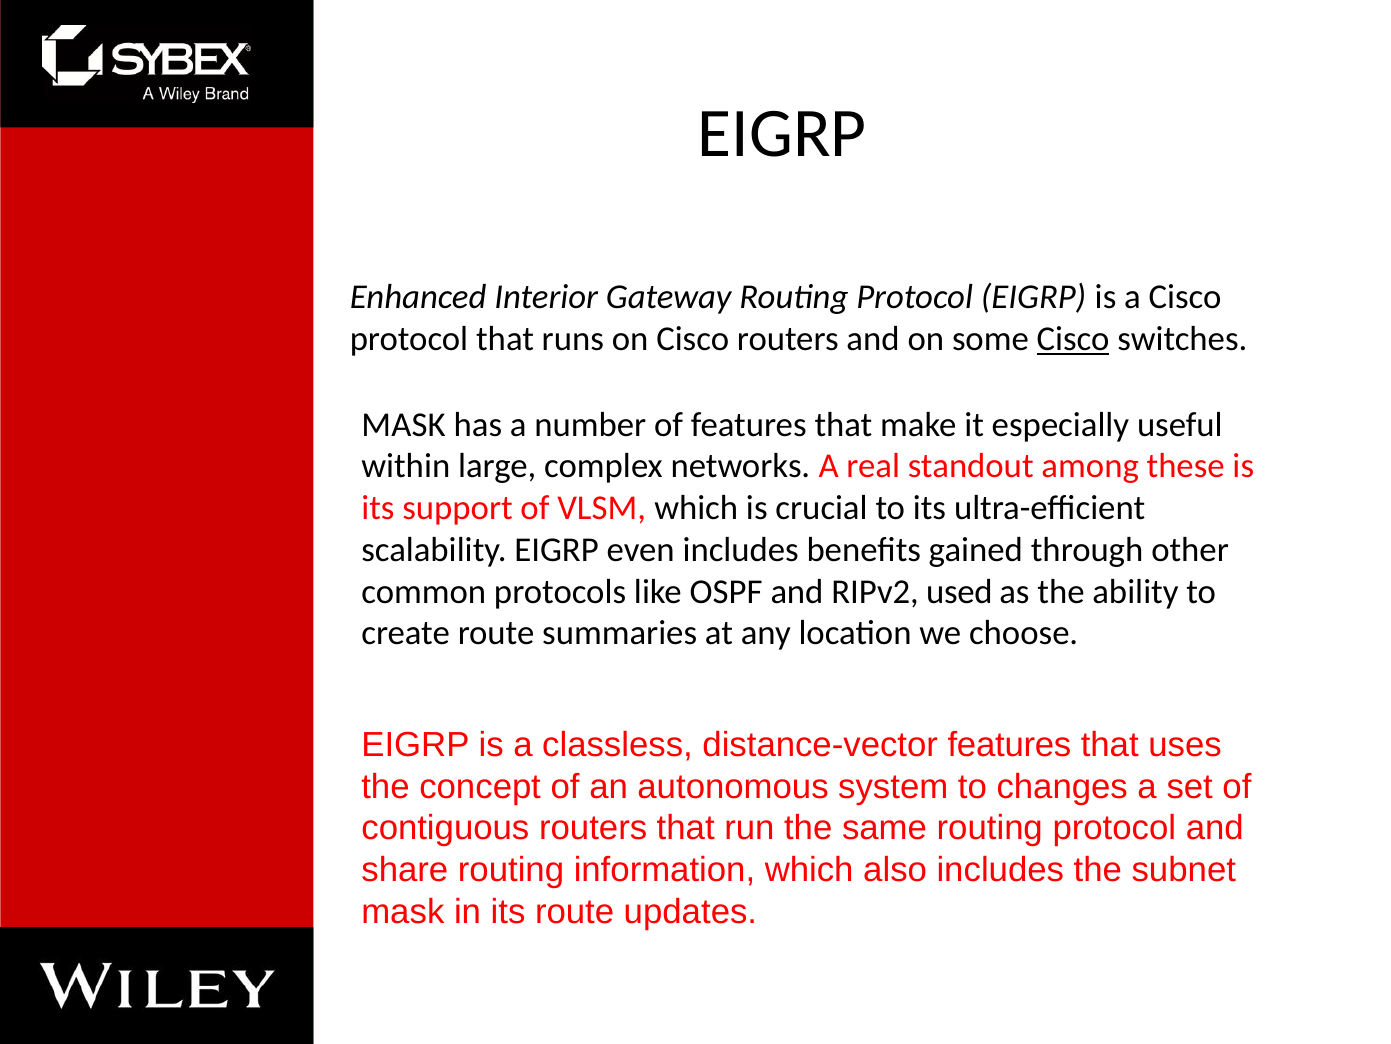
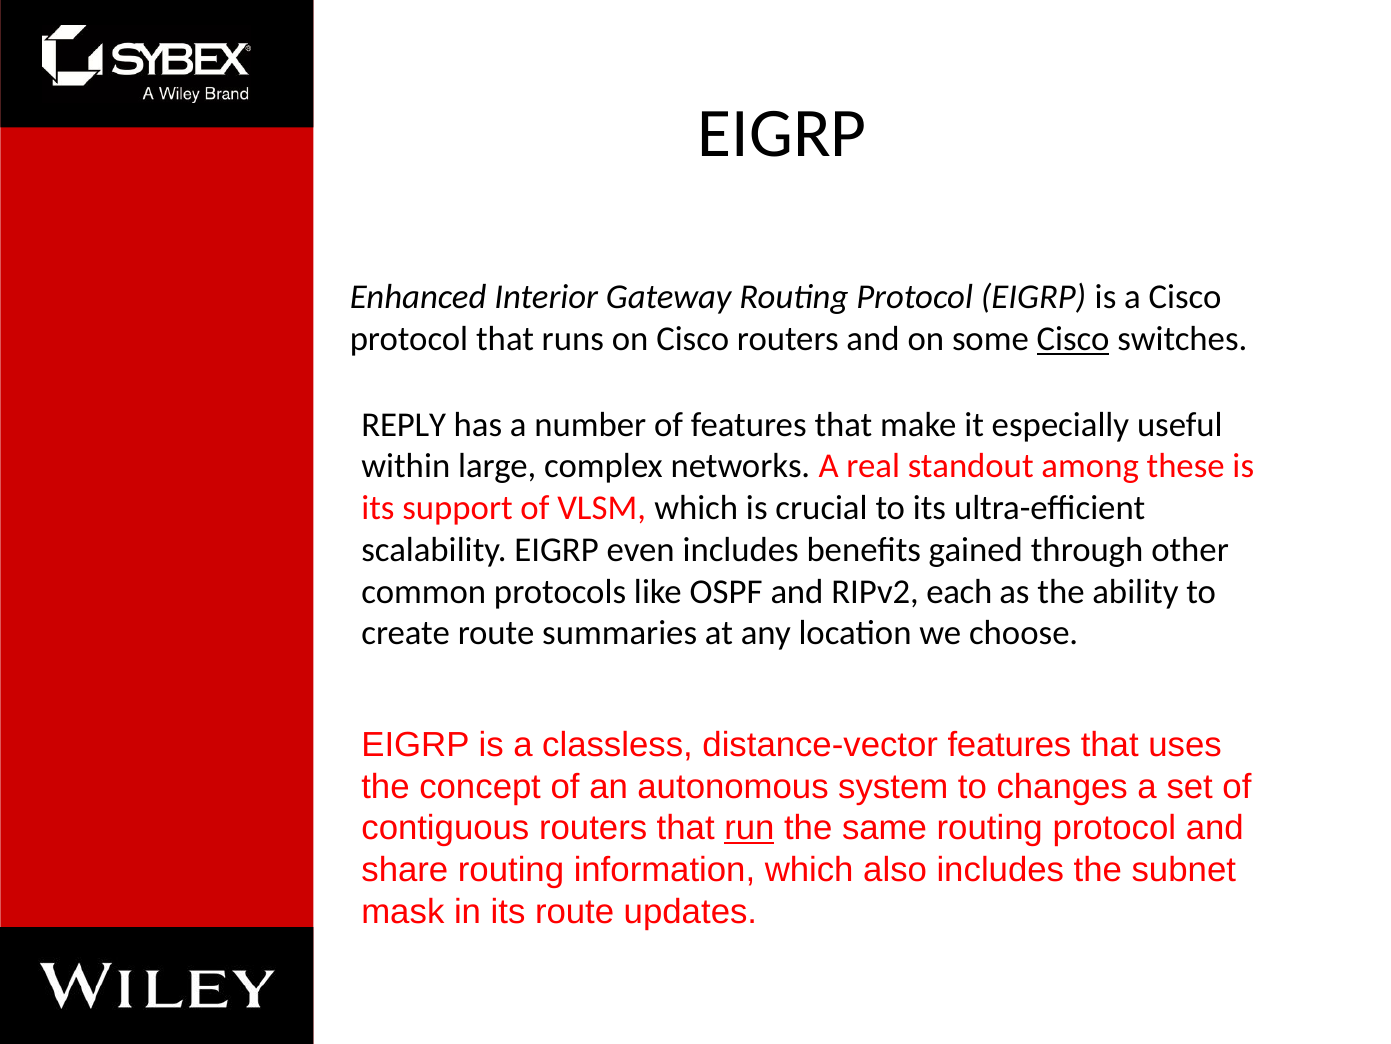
MASK at (404, 424): MASK -> REPLY
used: used -> each
run underline: none -> present
